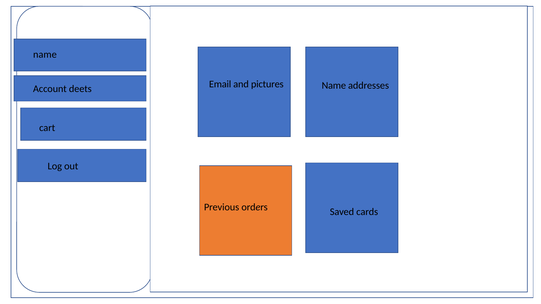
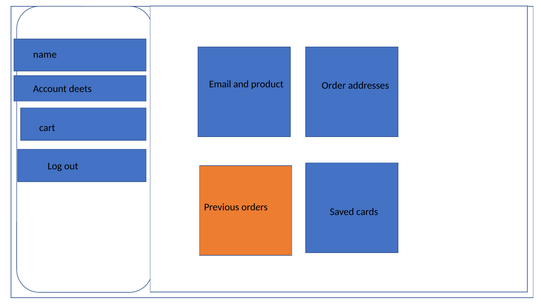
pictures: pictures -> product
Name at (334, 86): Name -> Order
